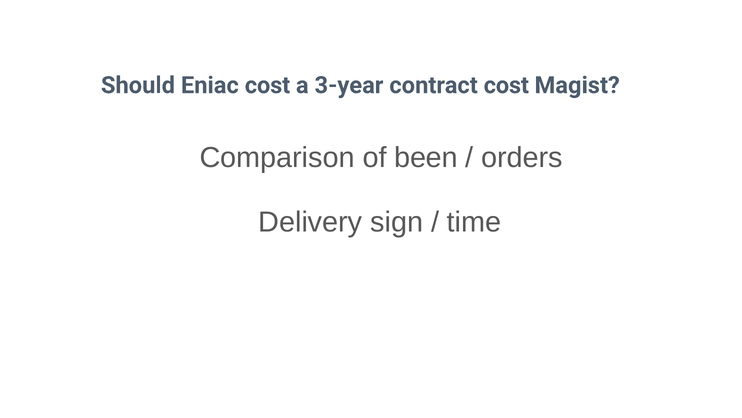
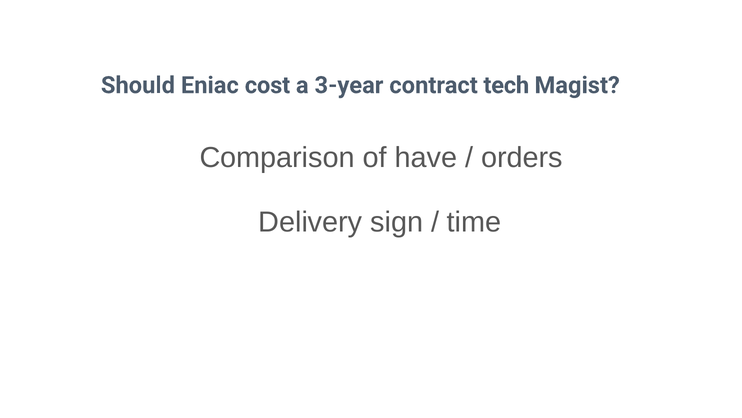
contract cost: cost -> tech
been: been -> have
